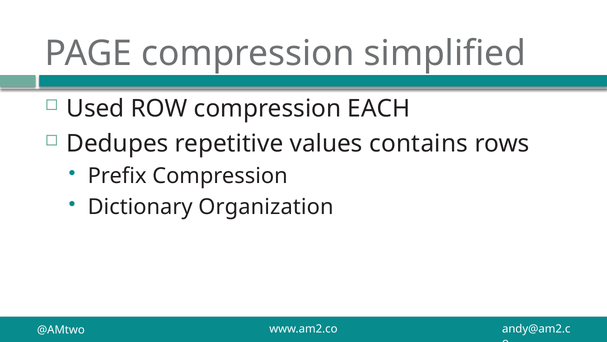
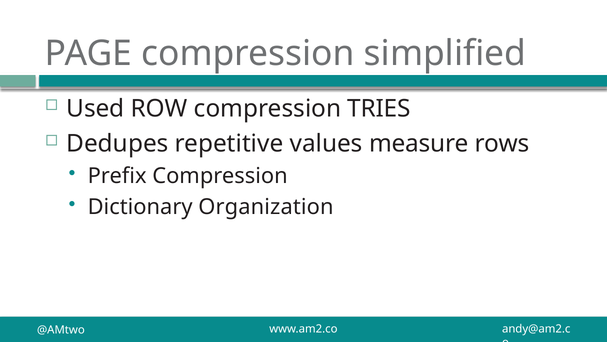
EACH: EACH -> TRIES
contains: contains -> measure
